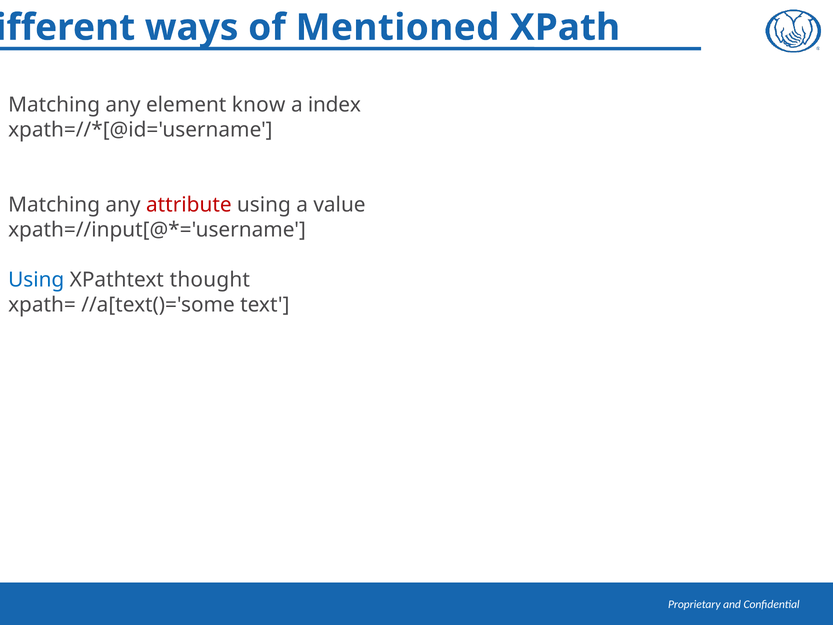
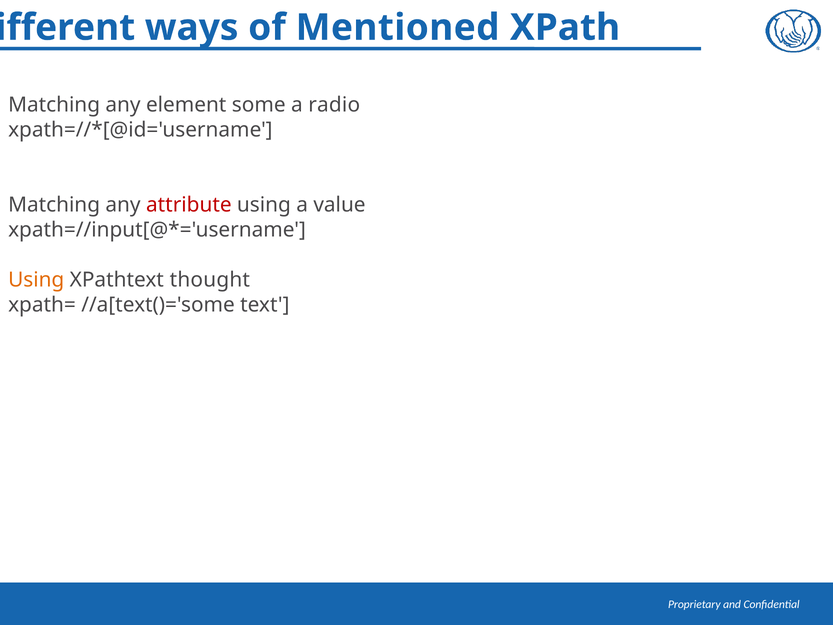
know: know -> some
index: index -> radio
Using at (36, 280) colour: blue -> orange
